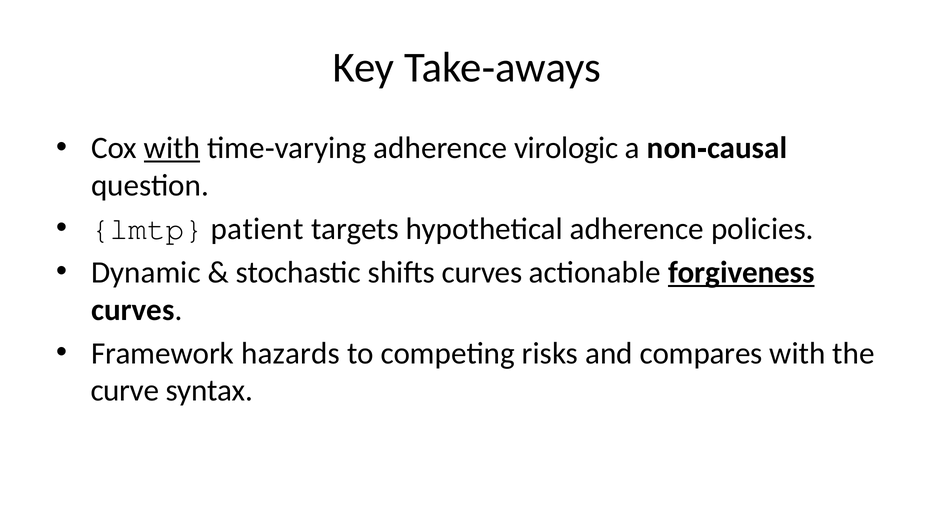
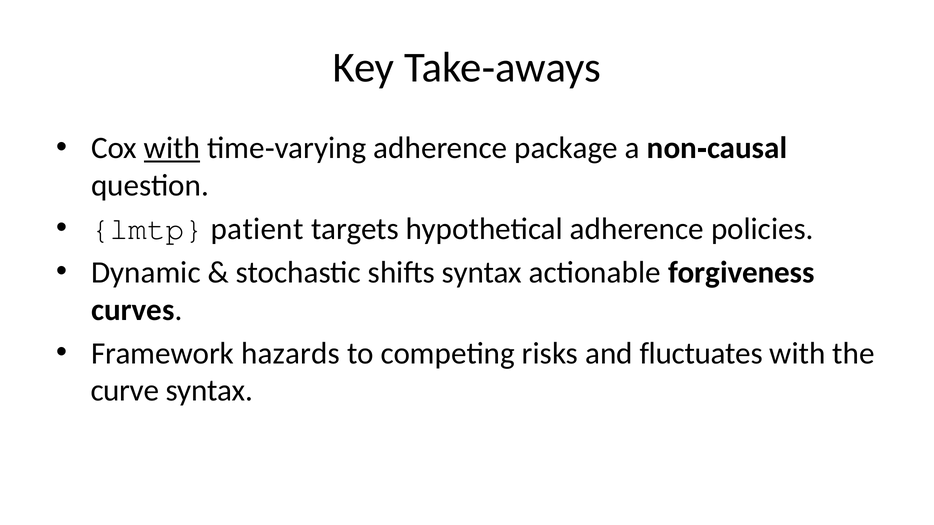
virologic: virologic -> package
shifts curves: curves -> syntax
forgiveness underline: present -> none
compares: compares -> fluctuates
